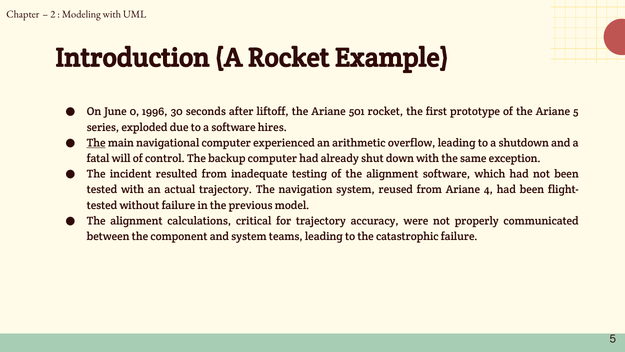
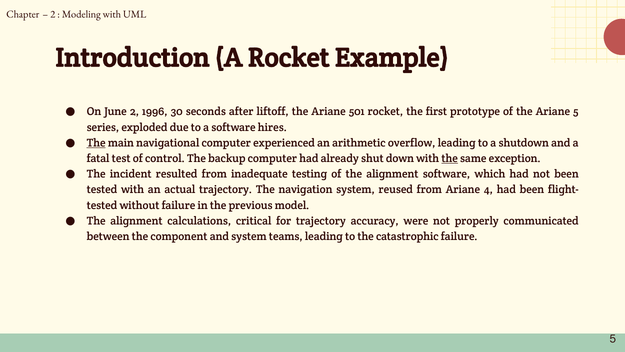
June 0: 0 -> 2
will: will -> test
the at (450, 158) underline: none -> present
